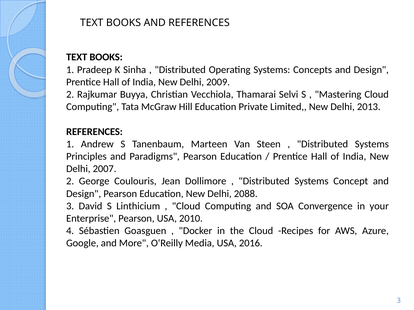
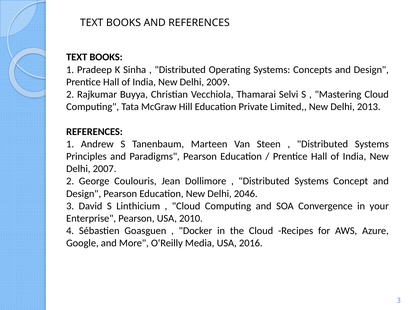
2088: 2088 -> 2046
